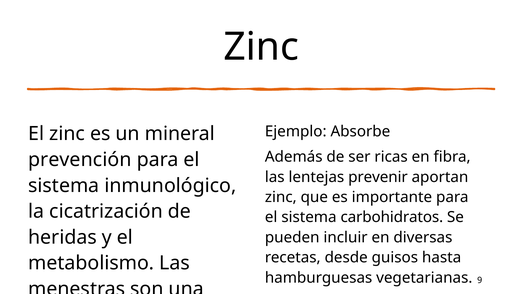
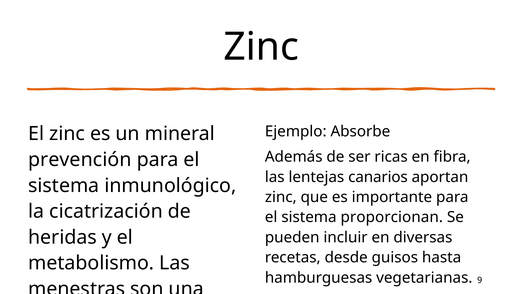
prevenir: prevenir -> canarios
carbohidratos: carbohidratos -> proporcionan
